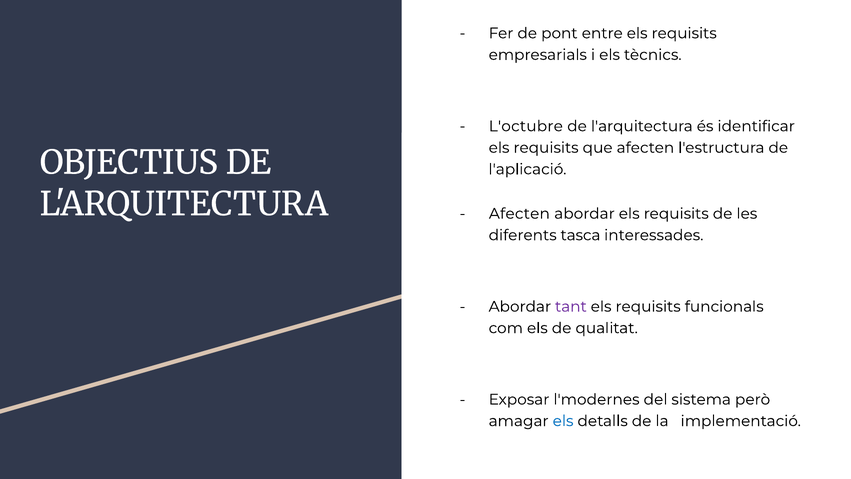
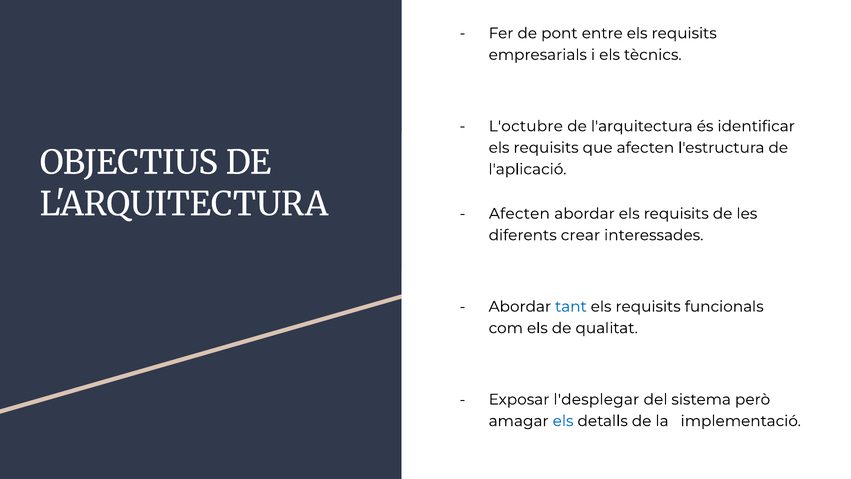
tasca: tasca -> crear
tant colour: purple -> blue
l'modernes: l'modernes -> l'desplegar
